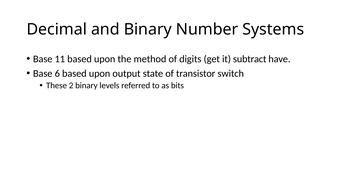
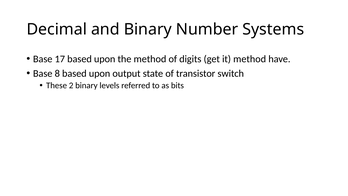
11: 11 -> 17
it subtract: subtract -> method
6: 6 -> 8
